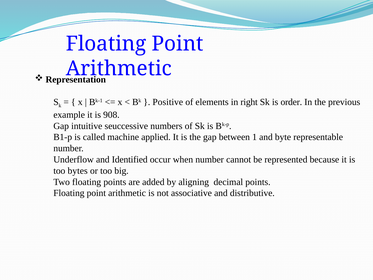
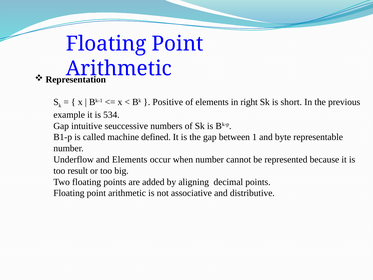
order: order -> short
908: 908 -> 534
applied: applied -> defined
and Identified: Identified -> Elements
bytes: bytes -> result
